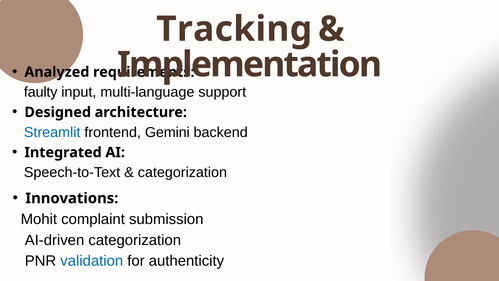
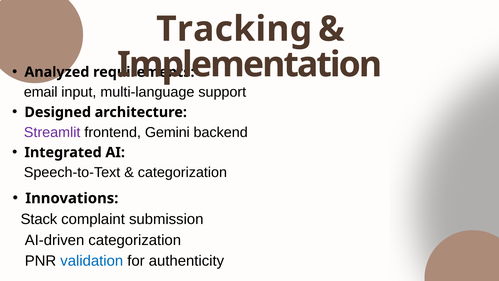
faulty: faulty -> email
Streamlit colour: blue -> purple
Mohit: Mohit -> Stack
